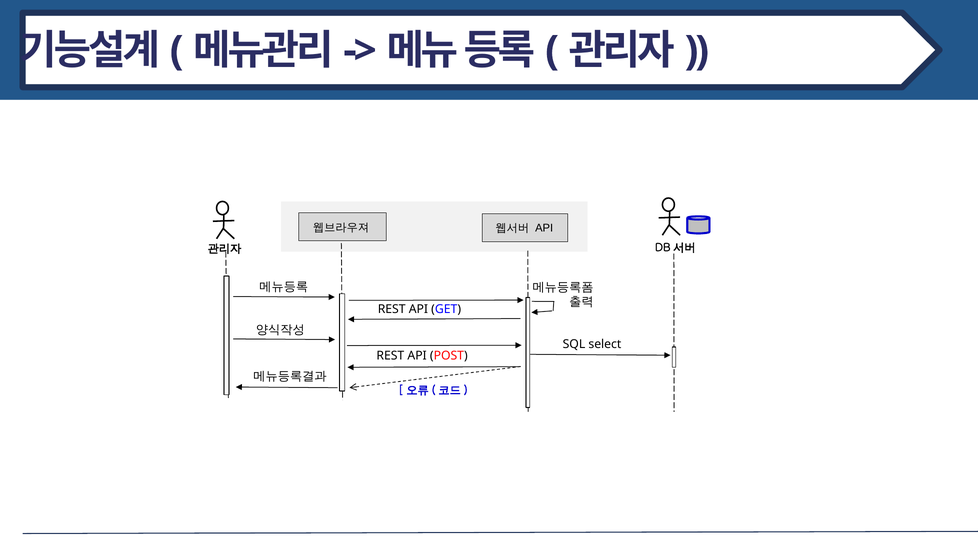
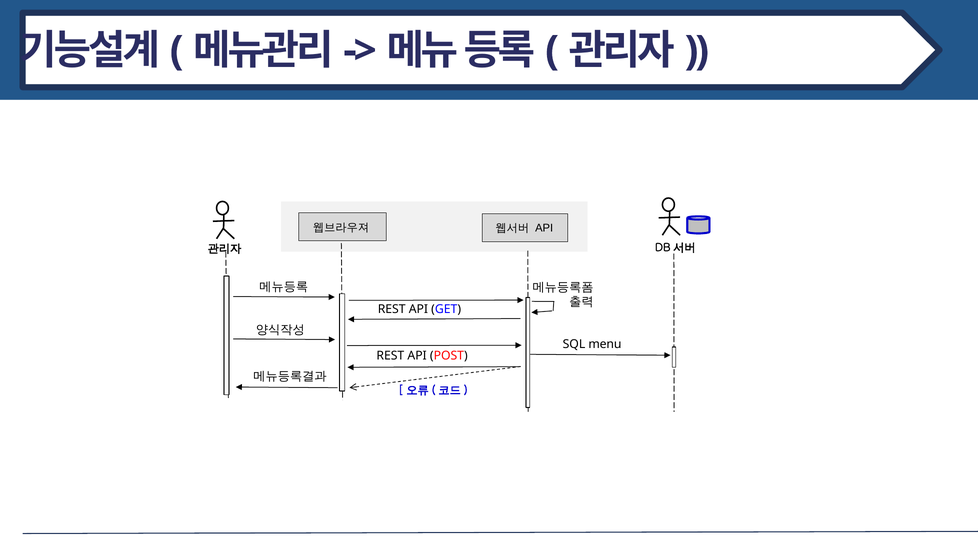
select: select -> menu
